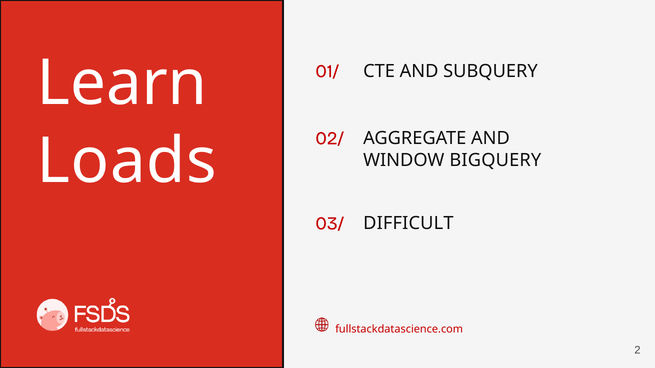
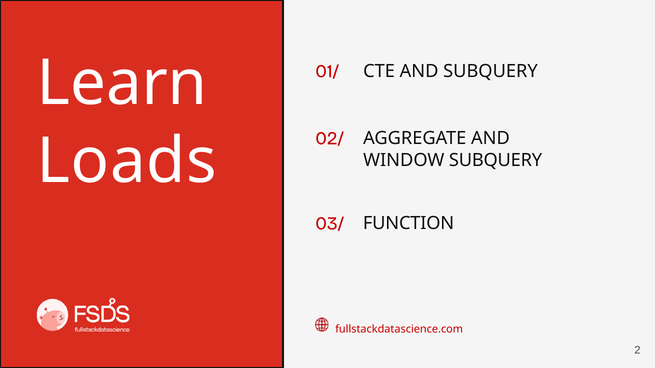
WINDOW BIGQUERY: BIGQUERY -> SUBQUERY
DIFFICULT: DIFFICULT -> FUNCTION
